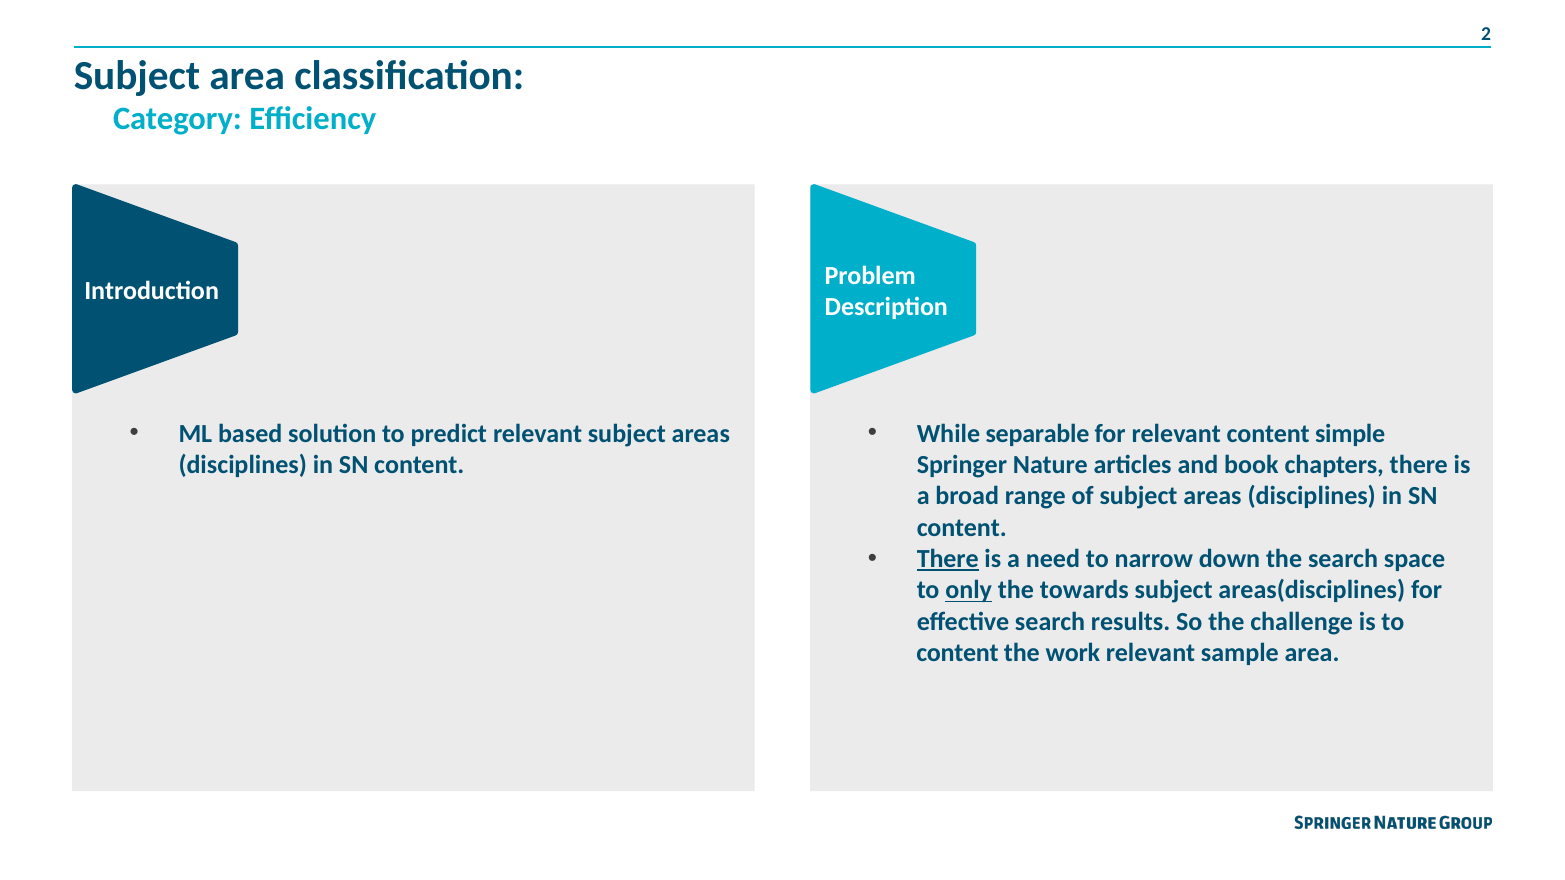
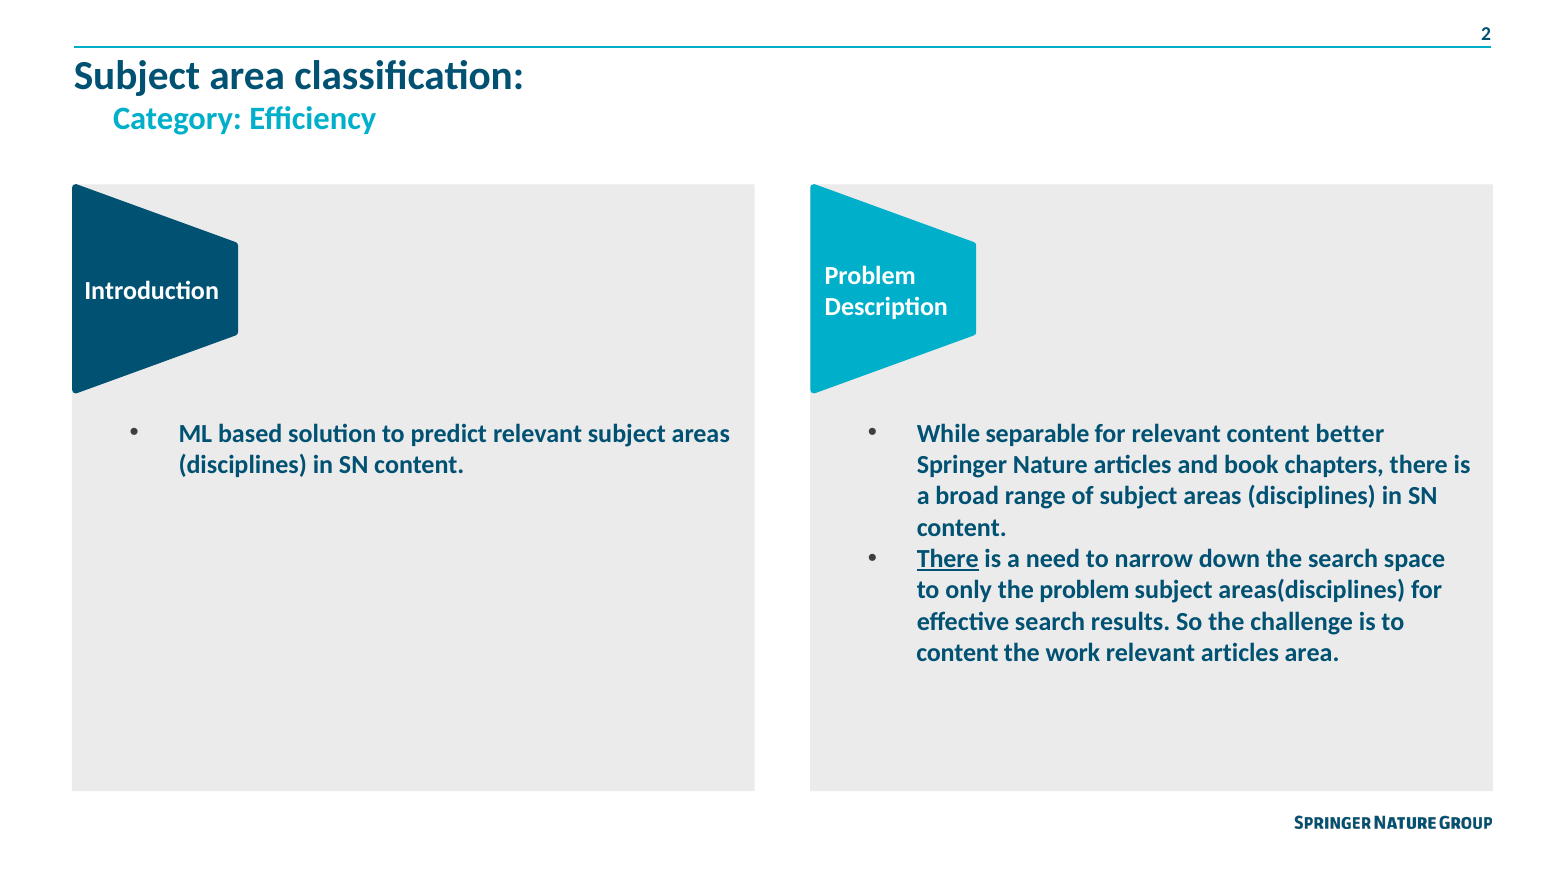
simple: simple -> better
only underline: present -> none
the towards: towards -> problem
relevant sample: sample -> articles
